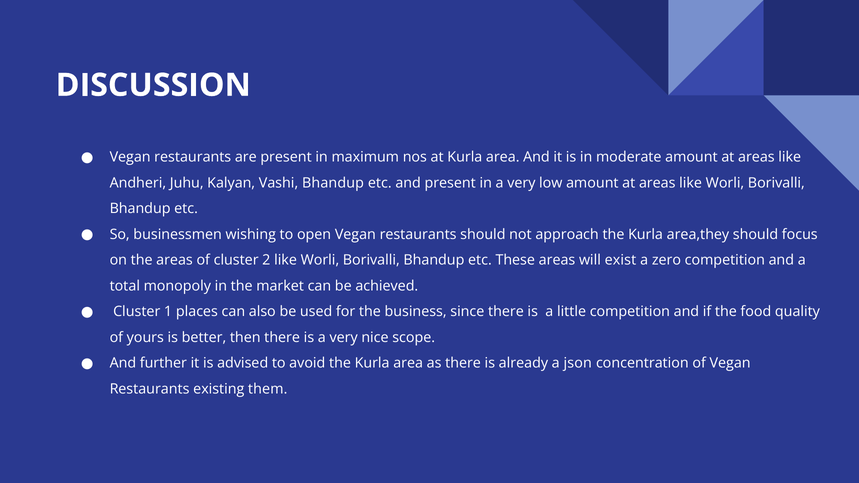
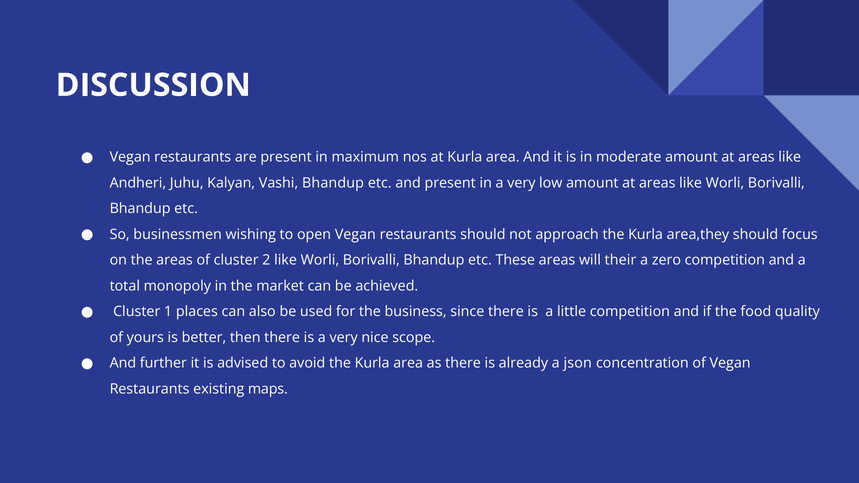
exist: exist -> their
them: them -> maps
